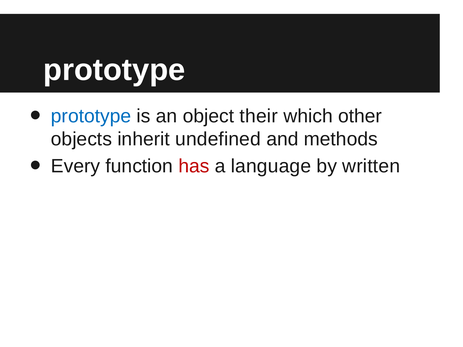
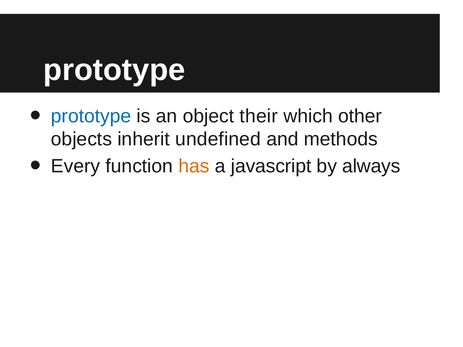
has colour: red -> orange
language: language -> javascript
written: written -> always
